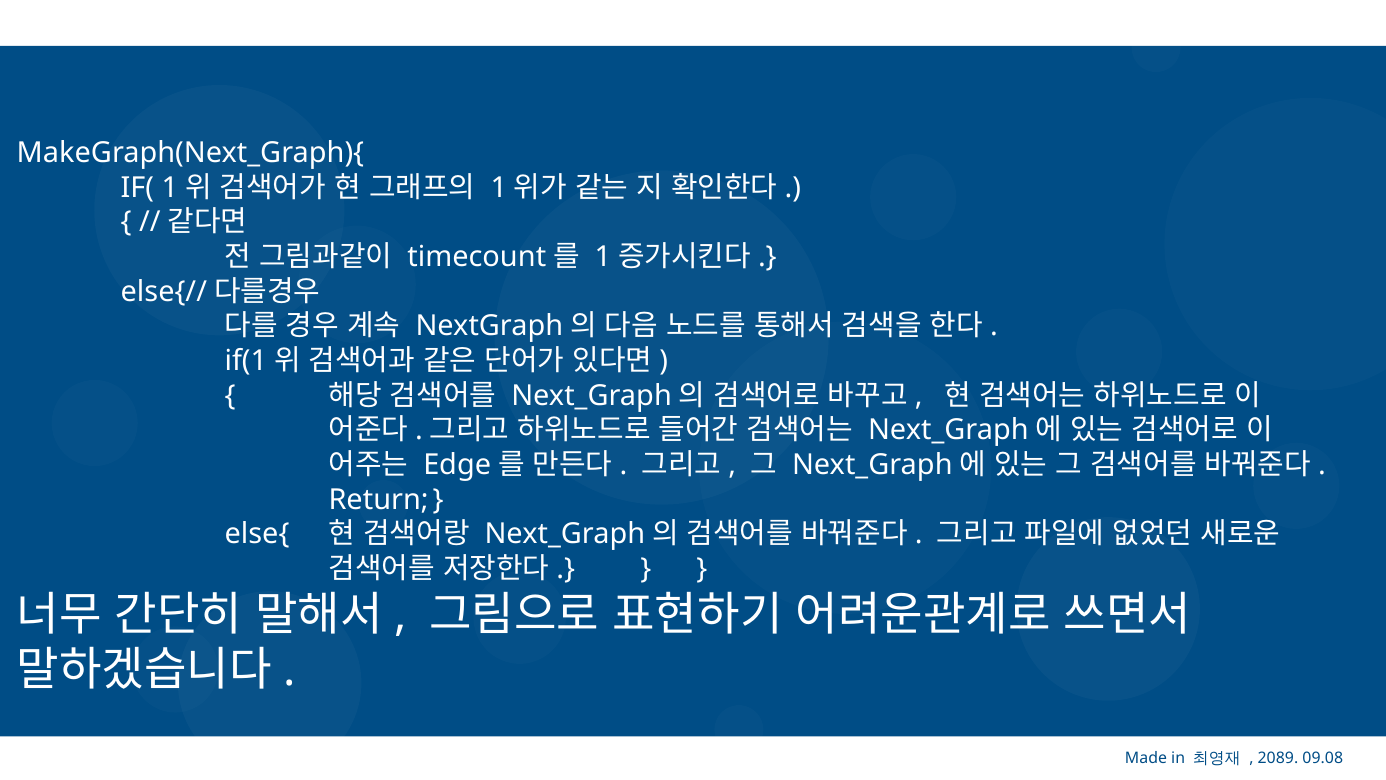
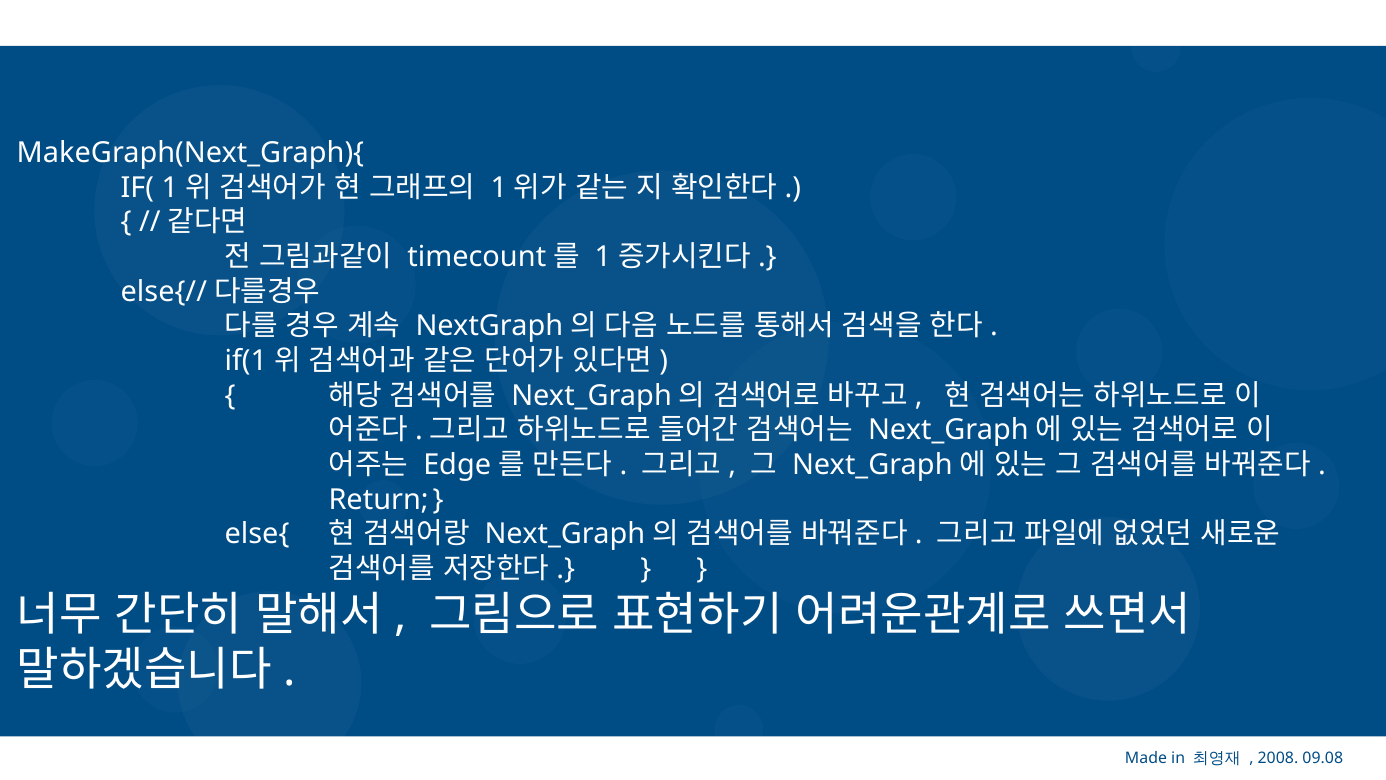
2089: 2089 -> 2008
